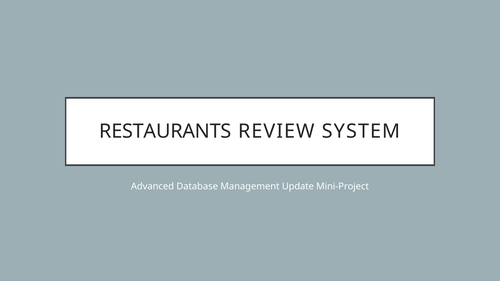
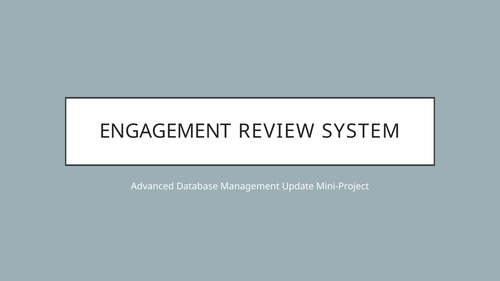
RESTAURANTS: RESTAURANTS -> ENGAGEMENT
